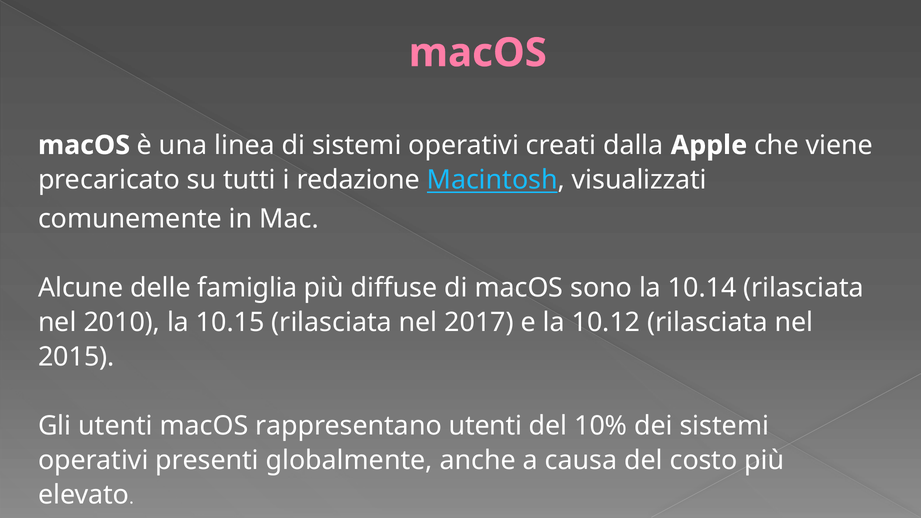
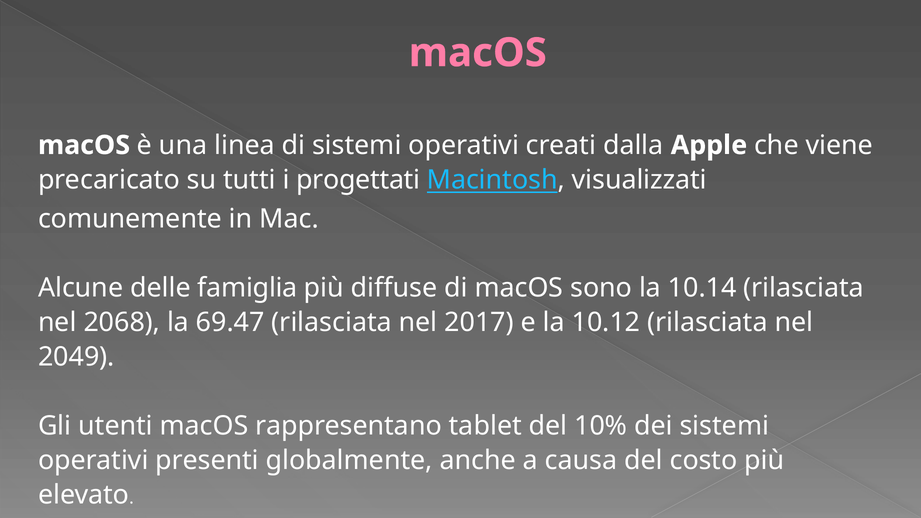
redazione: redazione -> progettati
2010: 2010 -> 2068
10.15: 10.15 -> 69.47
2015: 2015 -> 2049
rappresentano utenti: utenti -> tablet
